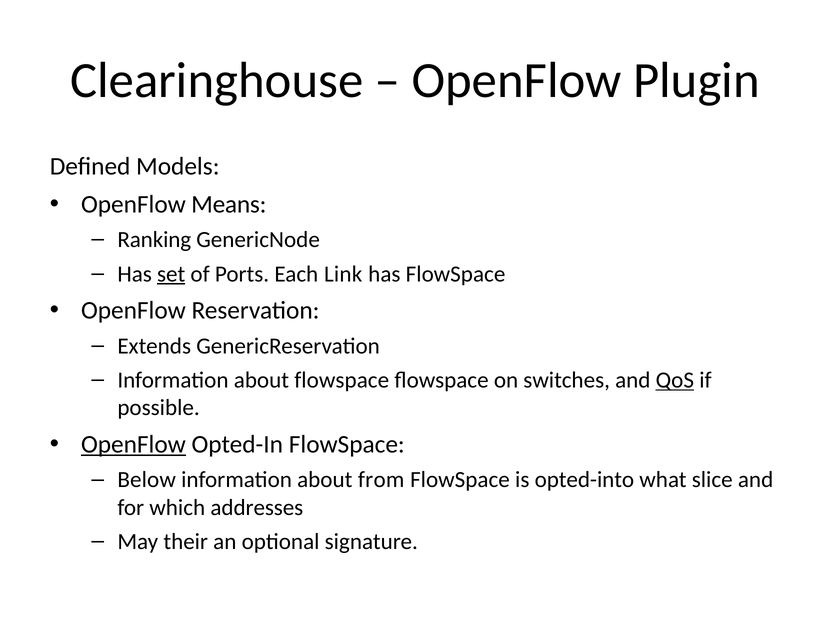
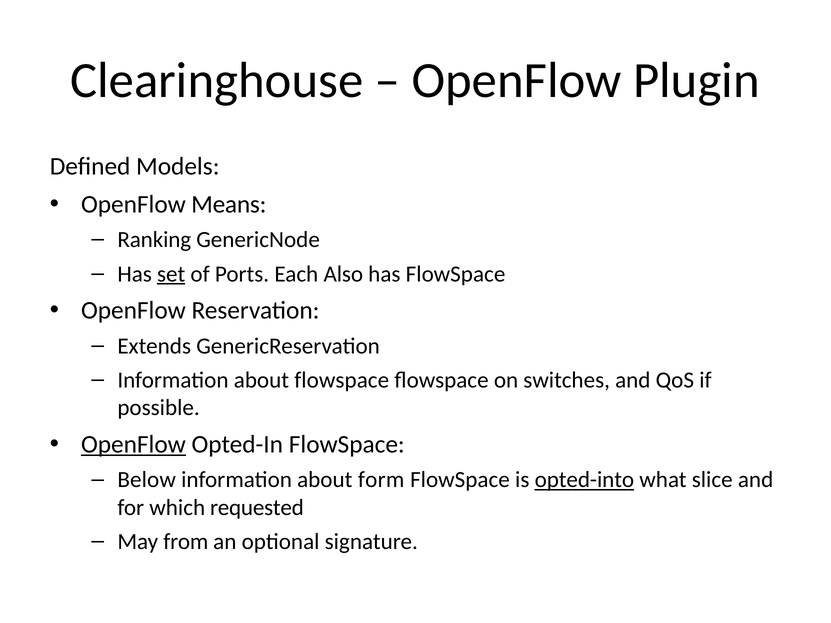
Link: Link -> Also
QoS underline: present -> none
from: from -> form
opted-into underline: none -> present
addresses: addresses -> requested
their: their -> from
